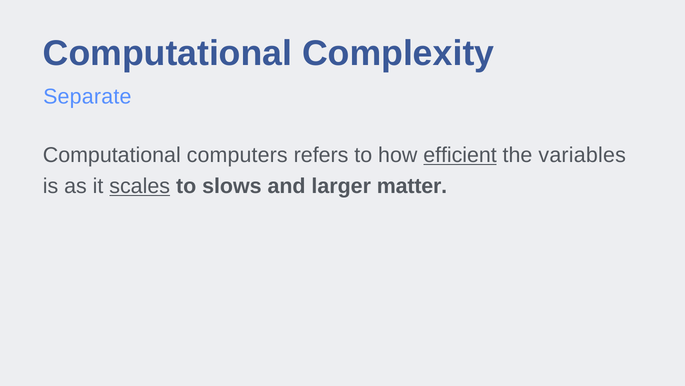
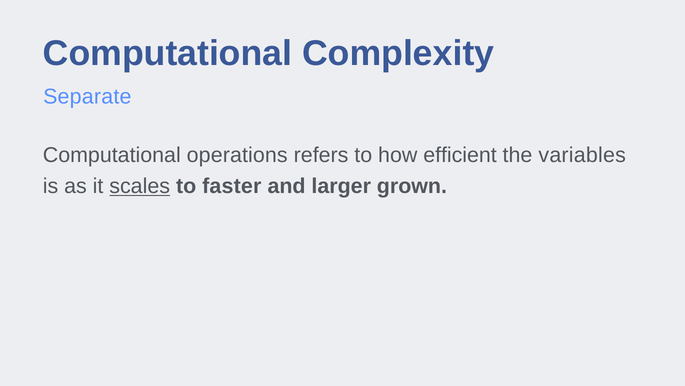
computers: computers -> operations
efficient underline: present -> none
slows: slows -> faster
matter: matter -> grown
